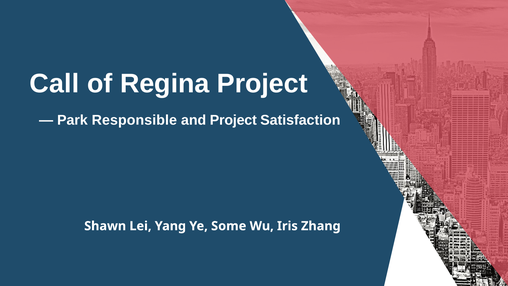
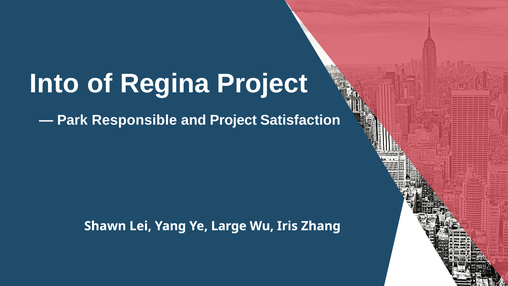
Call: Call -> Into
Some: Some -> Large
